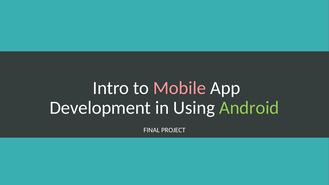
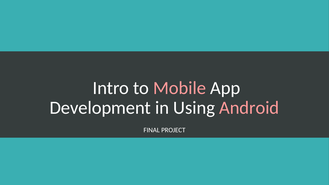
Android colour: light green -> pink
